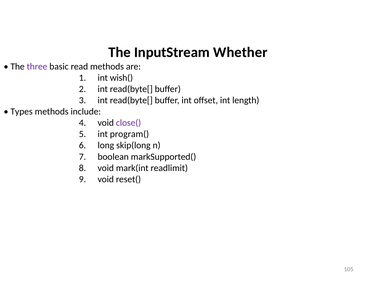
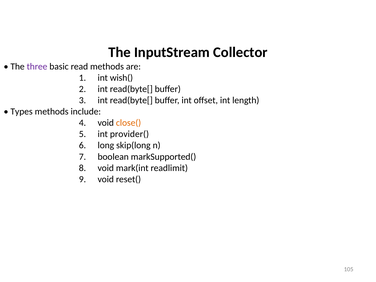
Whether: Whether -> Collector
close( colour: purple -> orange
program(: program( -> provider(
